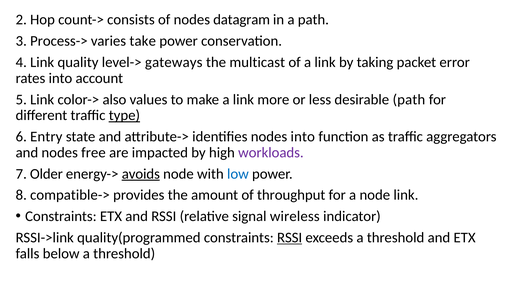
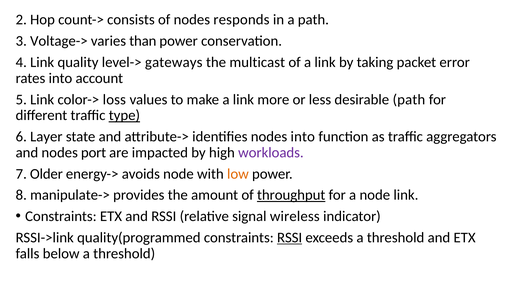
datagram: datagram -> responds
Process->: Process-> -> Voltage->
take: take -> than
also: also -> loss
Entry: Entry -> Layer
free: free -> port
avoids underline: present -> none
low colour: blue -> orange
compatible->: compatible-> -> manipulate->
throughput underline: none -> present
